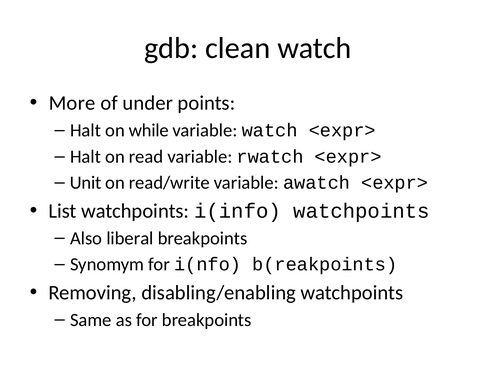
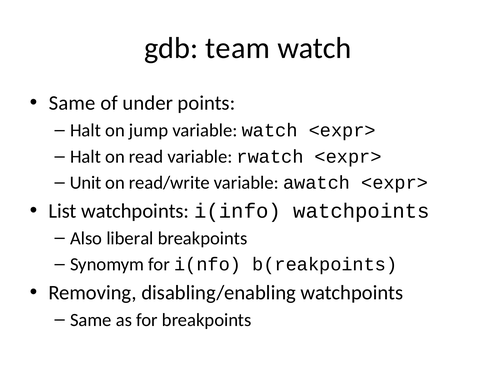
clean: clean -> team
More at (72, 103): More -> Same
while: while -> jump
